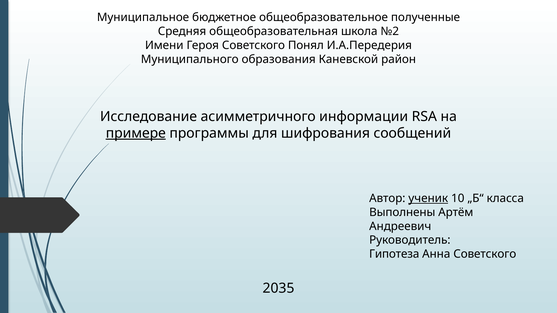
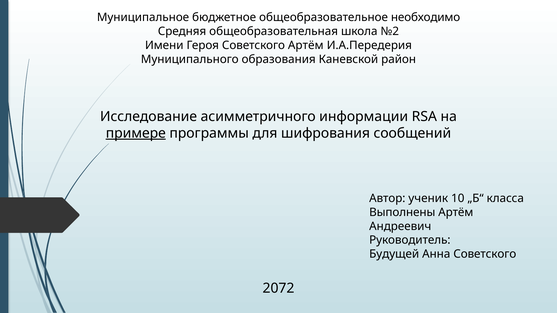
полученные: полученные -> необходимо
Советского Понял: Понял -> Артём
ученик underline: present -> none
Гипотеза: Гипотеза -> Будущей
2035: 2035 -> 2072
